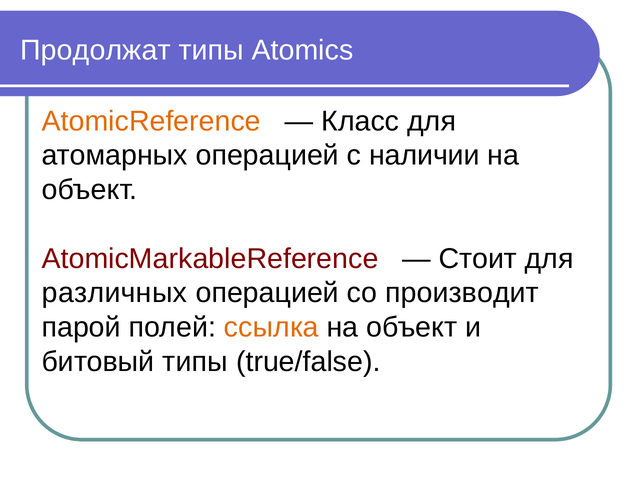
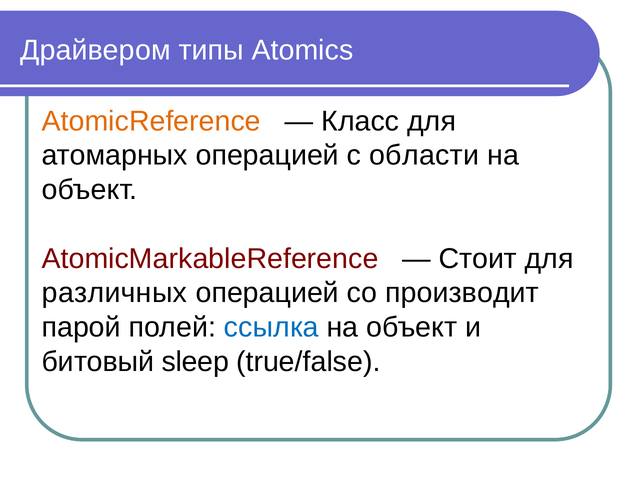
Продолжат: Продолжат -> Драйвером
наличии: наличии -> области
ссылка colour: orange -> blue
битовый типы: типы -> sleep
